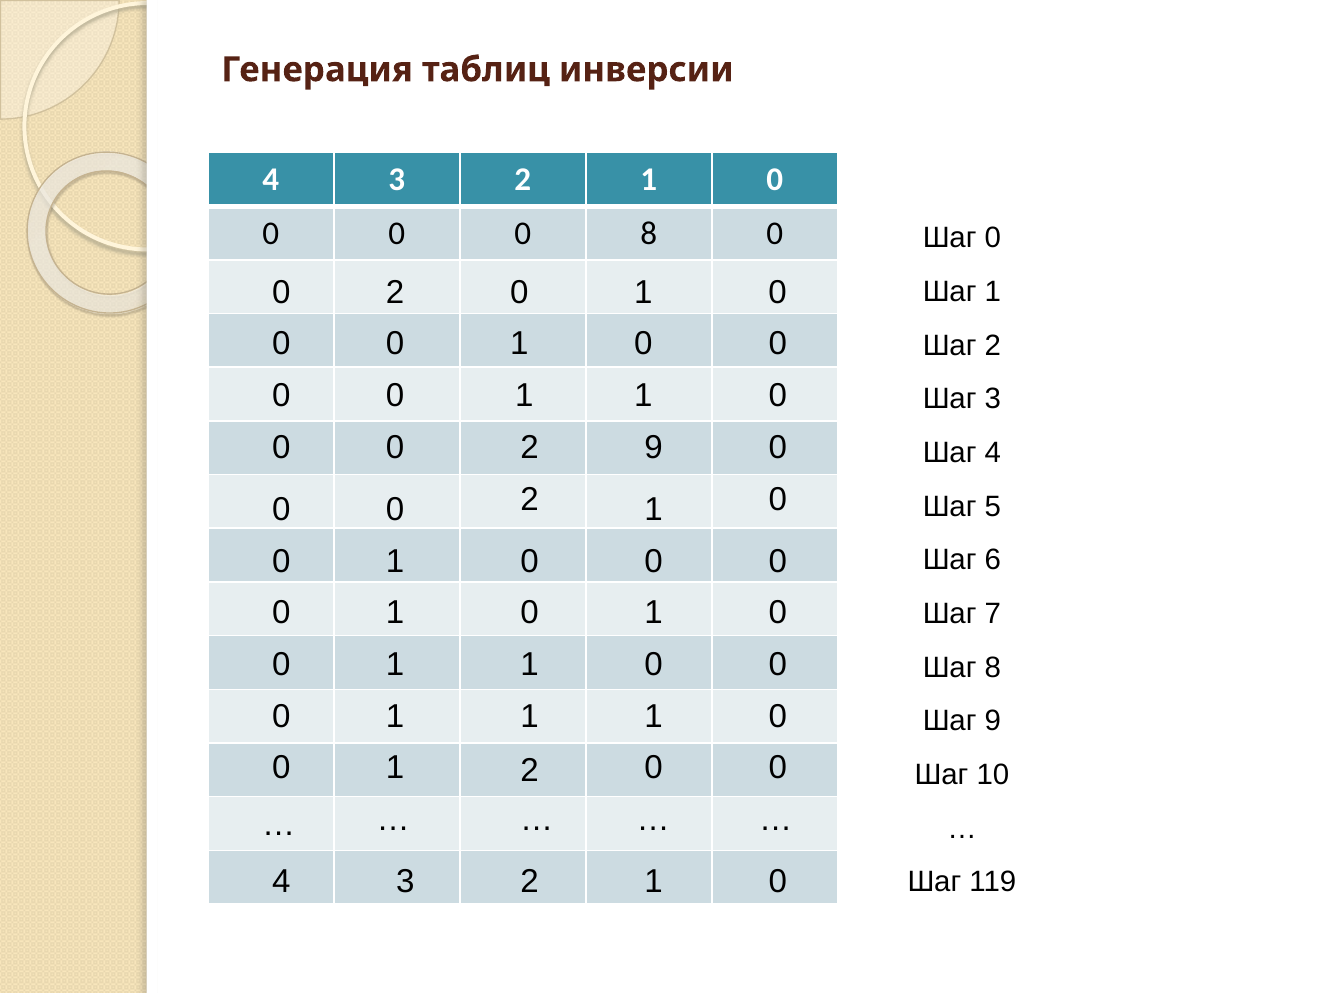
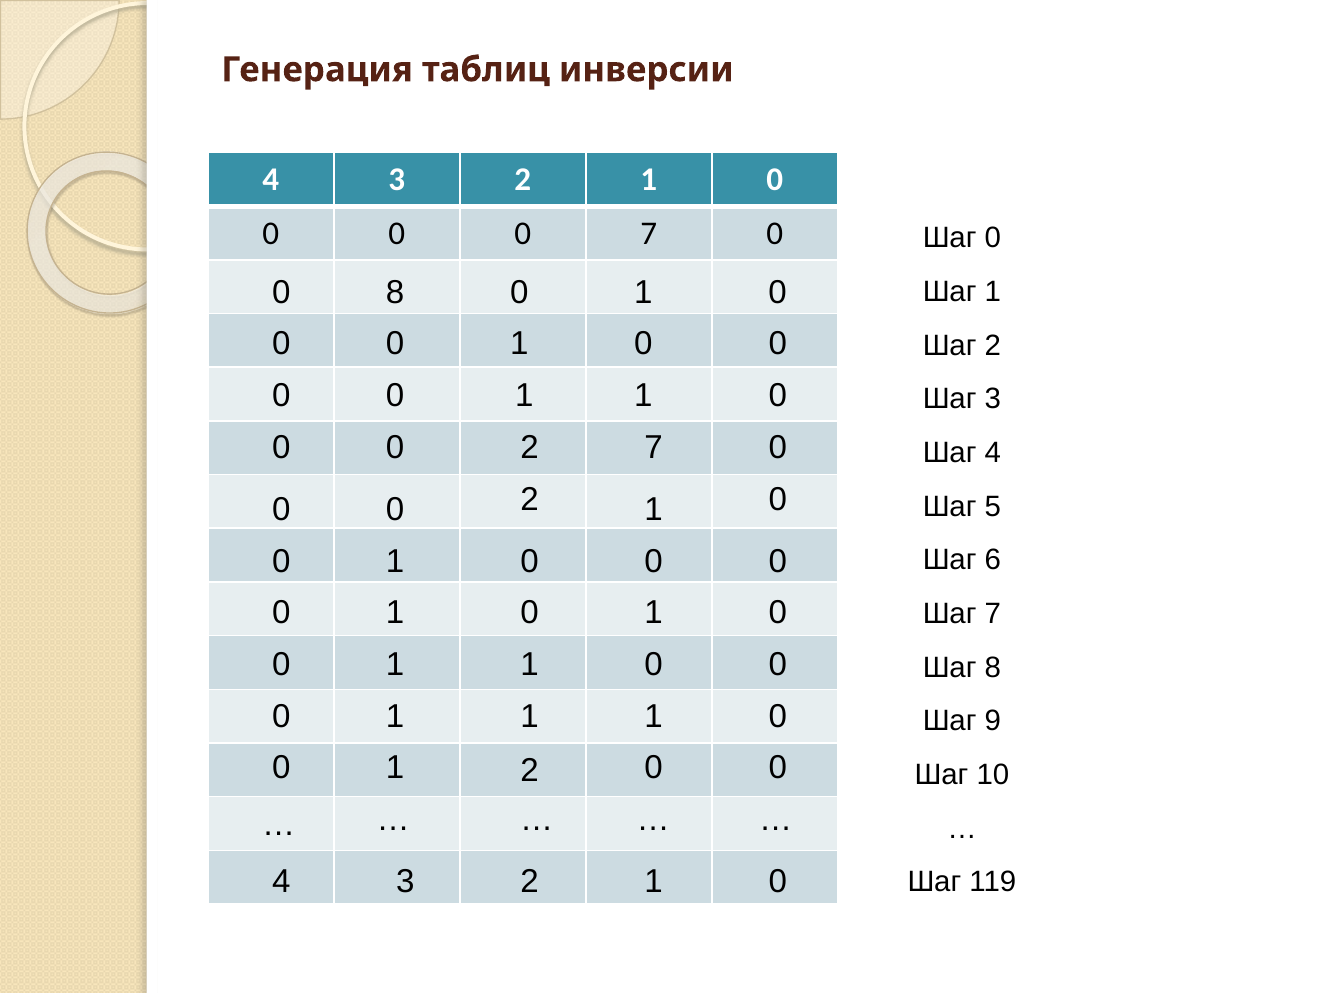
8 at (649, 233): 8 -> 7
0 2: 2 -> 8
9 at (654, 447): 9 -> 7
